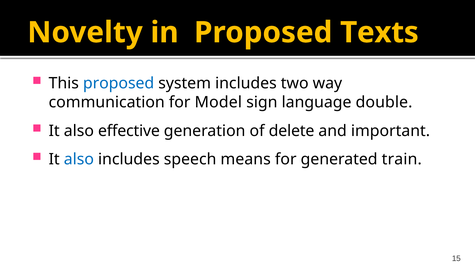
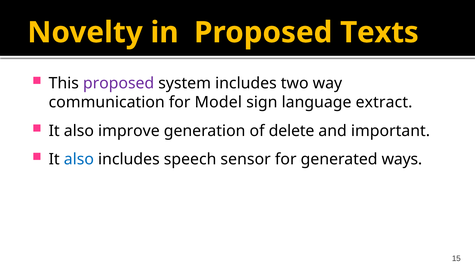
proposed at (119, 83) colour: blue -> purple
double: double -> extract
effective: effective -> improve
means: means -> sensor
train: train -> ways
